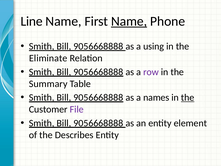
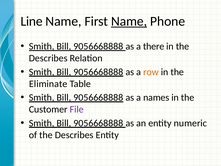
using: using -> there
Eliminate at (48, 58): Eliminate -> Describes
row colour: purple -> orange
Summary: Summary -> Eliminate
the at (188, 97) underline: present -> none
element: element -> numeric
